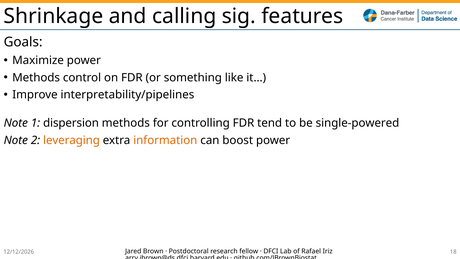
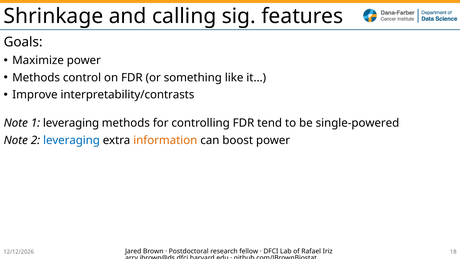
interpretability/pipelines: interpretability/pipelines -> interpretability/contrasts
1 dispersion: dispersion -> leveraging
leveraging at (71, 140) colour: orange -> blue
